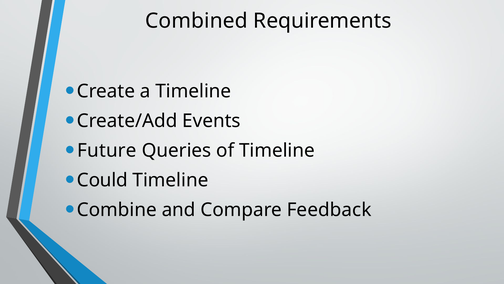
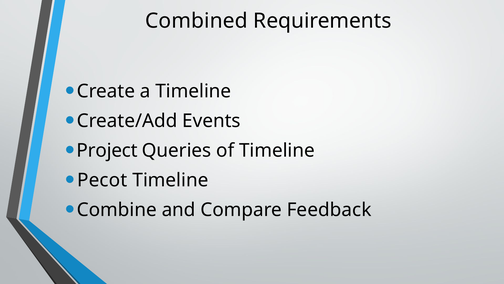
Future: Future -> Project
Could: Could -> Pecot
